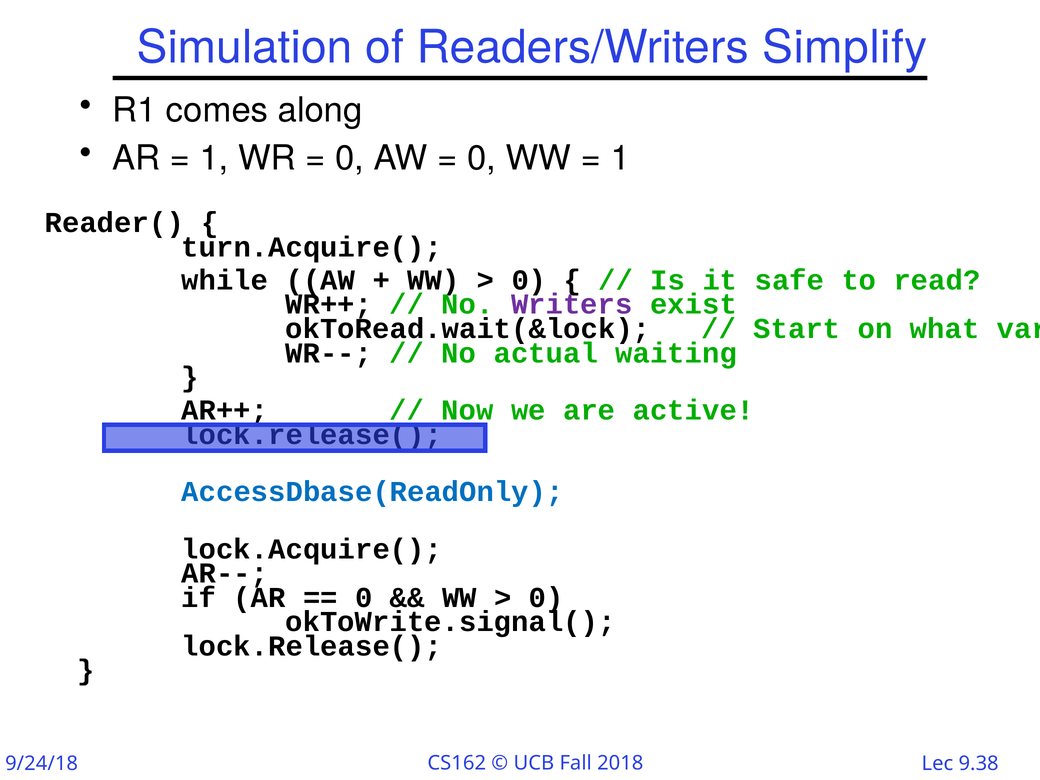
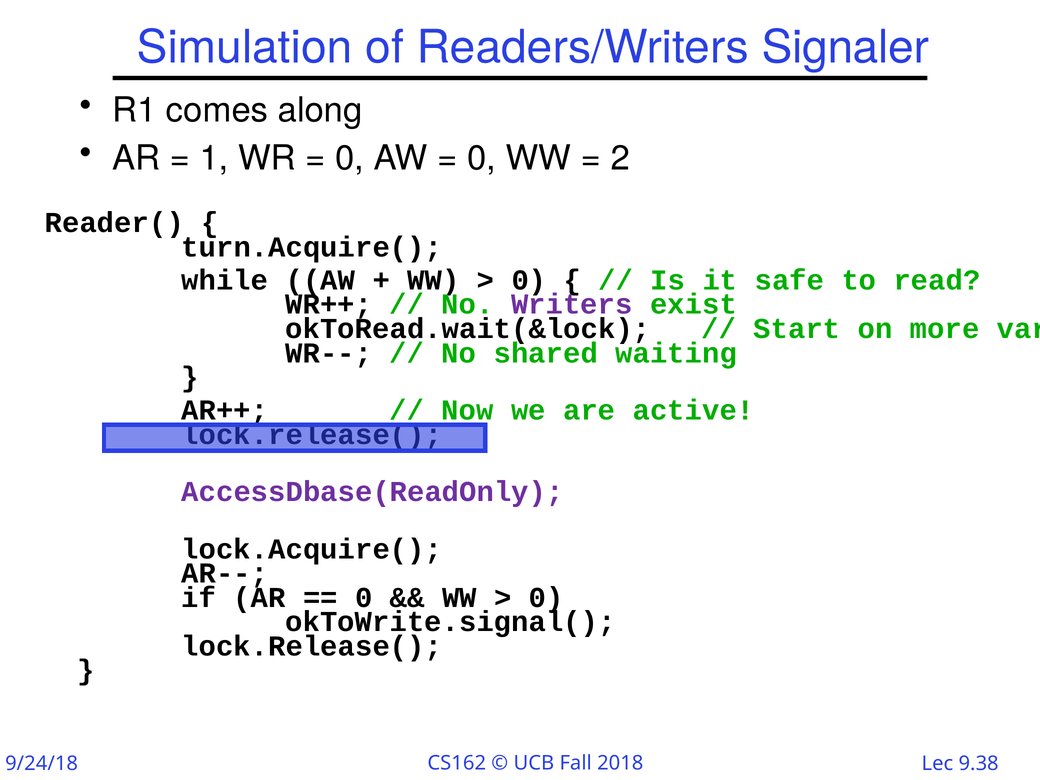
Simplify: Simplify -> Signaler
1 at (620, 158): 1 -> 2
what: what -> more
actual: actual -> shared
AccessDbase(ReadOnly colour: blue -> purple
